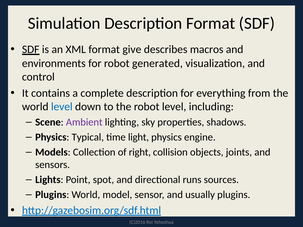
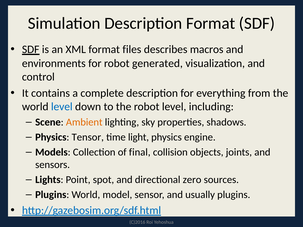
give: give -> files
Ambient colour: purple -> orange
Typical: Typical -> Tensor
right: right -> final
runs: runs -> zero
